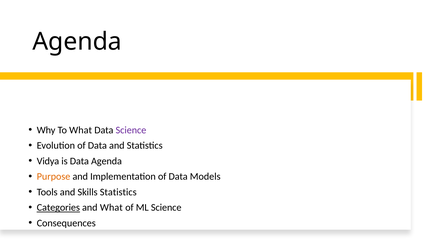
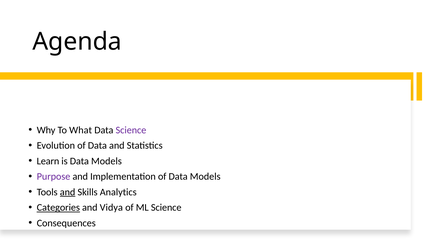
Vidya: Vidya -> Learn
is Data Agenda: Agenda -> Models
Purpose colour: orange -> purple
and at (68, 192) underline: none -> present
Skills Statistics: Statistics -> Analytics
and What: What -> Vidya
